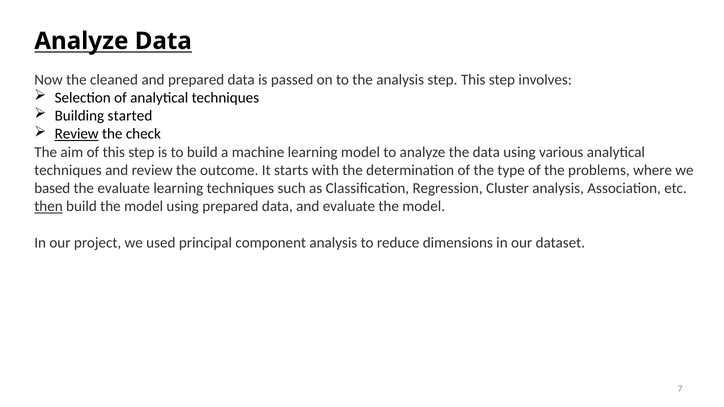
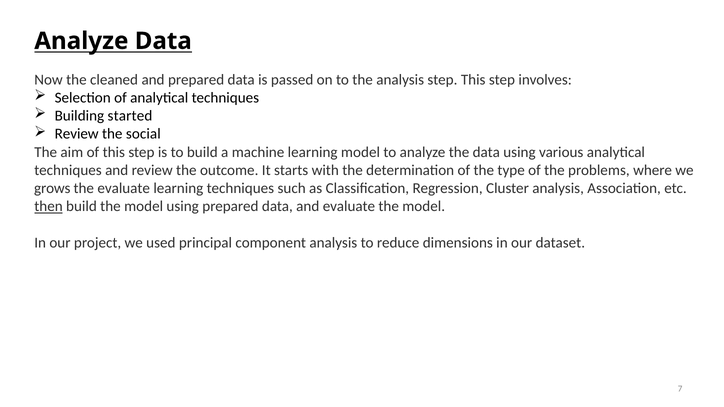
Review at (77, 134) underline: present -> none
check: check -> social
based: based -> grows
